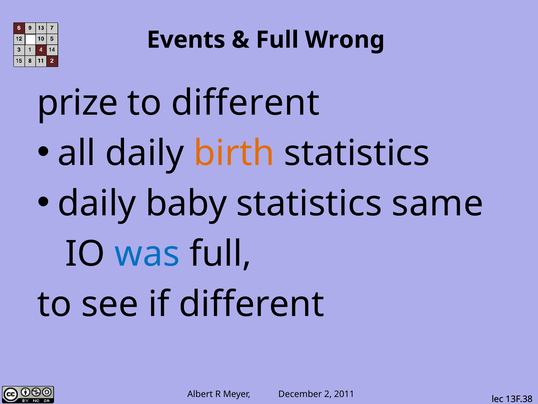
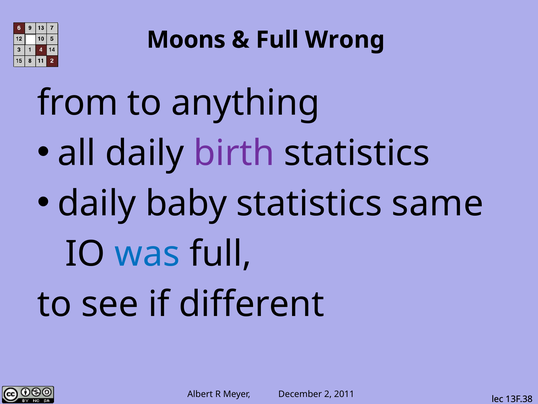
Events: Events -> Moons
prize: prize -> from
to different: different -> anything
birth colour: orange -> purple
